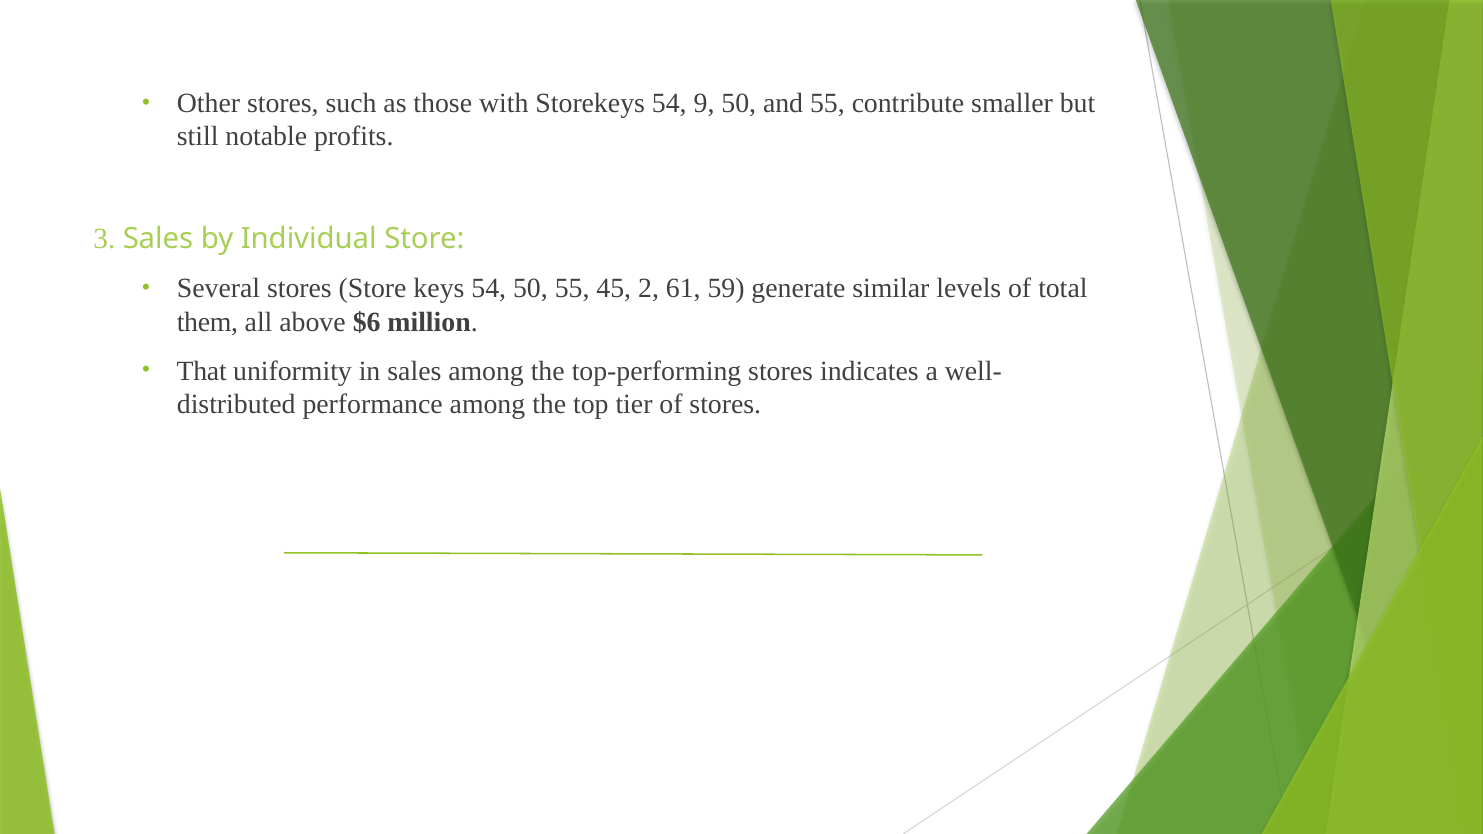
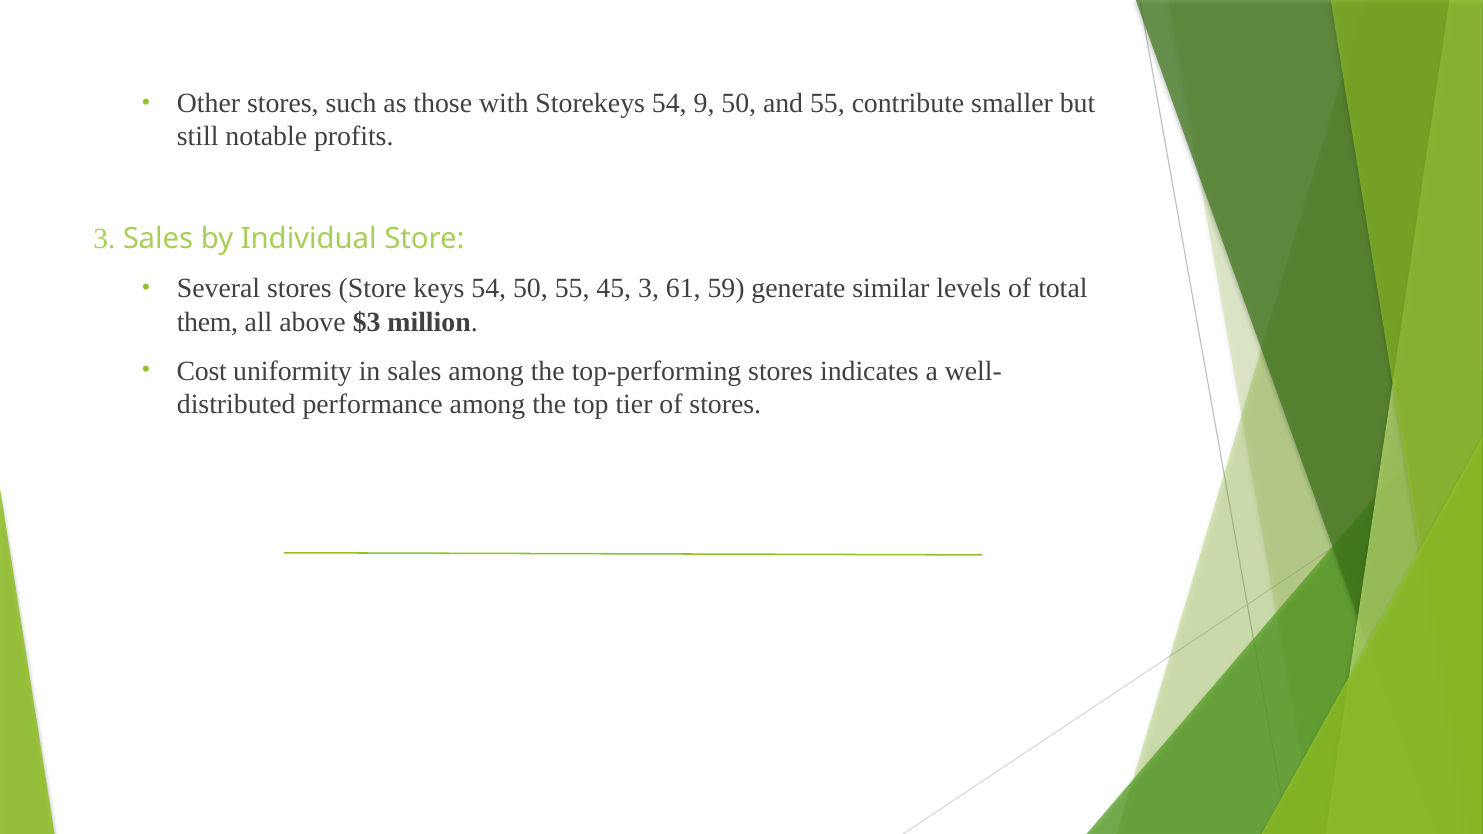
45 2: 2 -> 3
$6: $6 -> $3
That: That -> Cost
